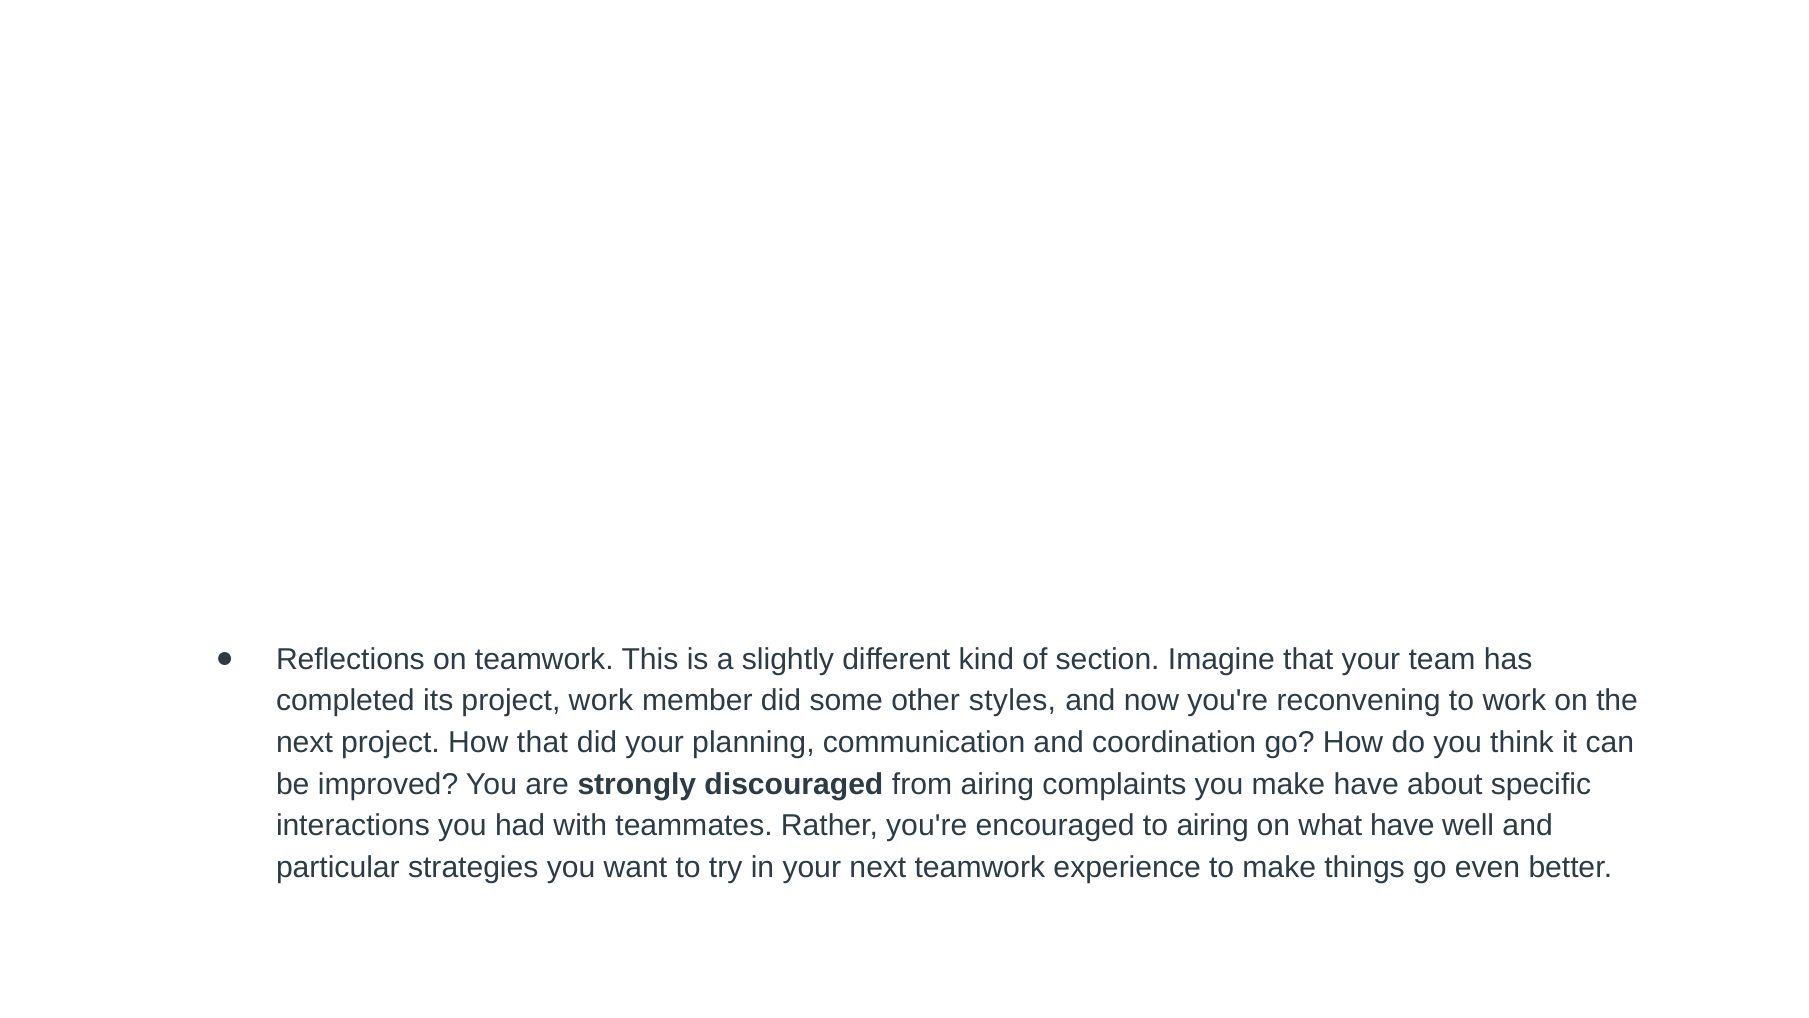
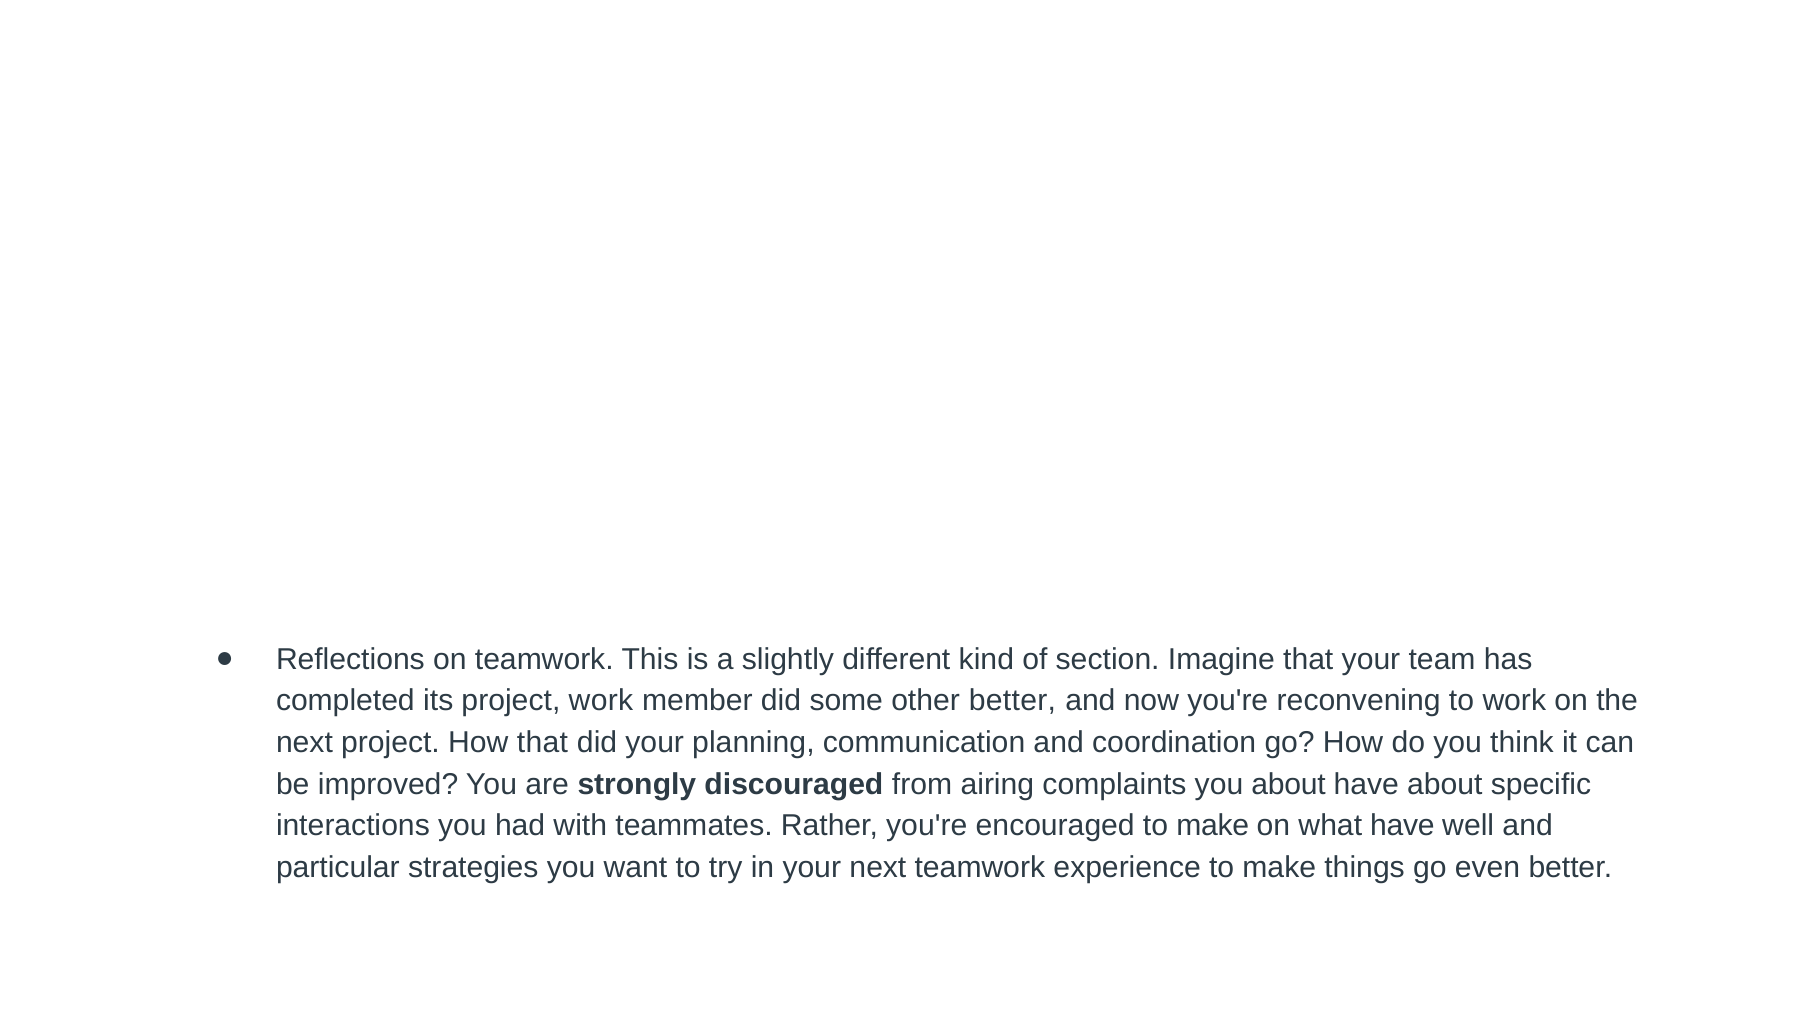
other styles: styles -> better
you make: make -> about
encouraged to airing: airing -> make
